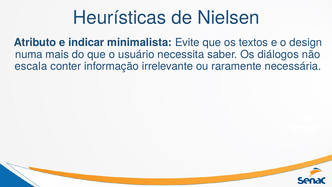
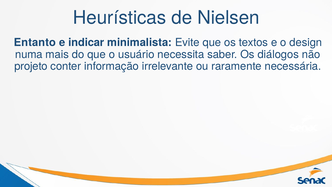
Atributo: Atributo -> Entanto
escala: escala -> projeto
